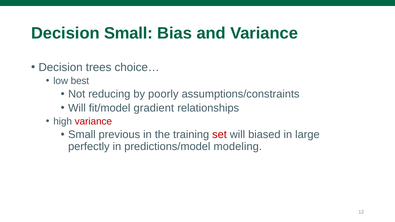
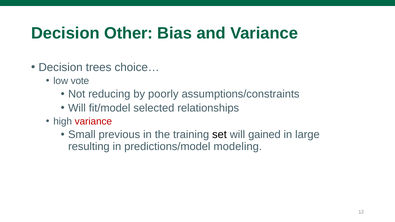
Decision Small: Small -> Other
best: best -> vote
gradient: gradient -> selected
set colour: red -> black
biased: biased -> gained
perfectly: perfectly -> resulting
